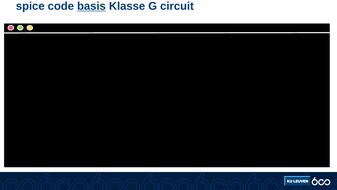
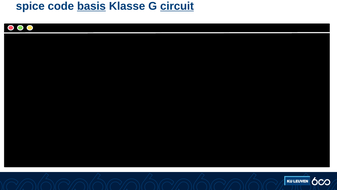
circuit underline: none -> present
